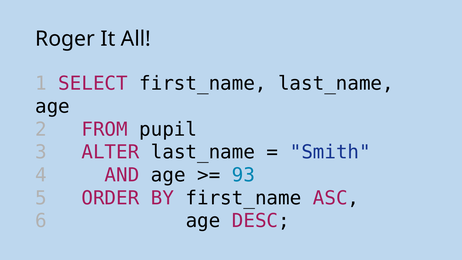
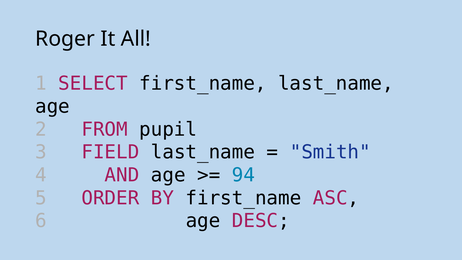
ALTER: ALTER -> FIELD
93: 93 -> 94
